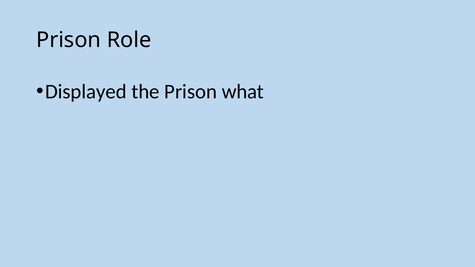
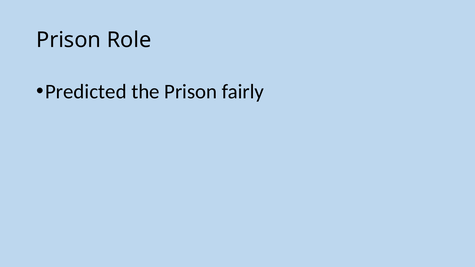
Displayed: Displayed -> Predicted
what: what -> fairly
